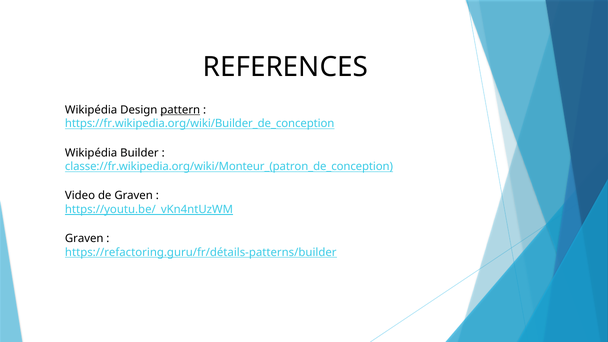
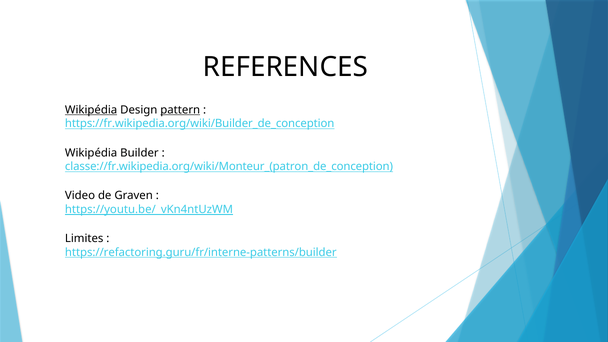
Wikipédia at (91, 110) underline: none -> present
Graven at (84, 239): Graven -> Limites
https://refactoring.guru/fr/détails-patterns/builder: https://refactoring.guru/fr/détails-patterns/builder -> https://refactoring.guru/fr/interne-patterns/builder
